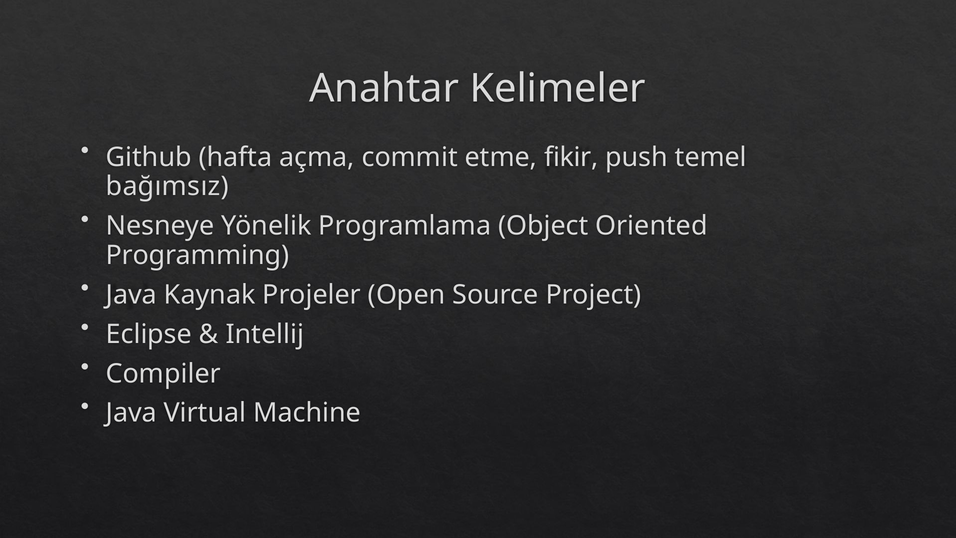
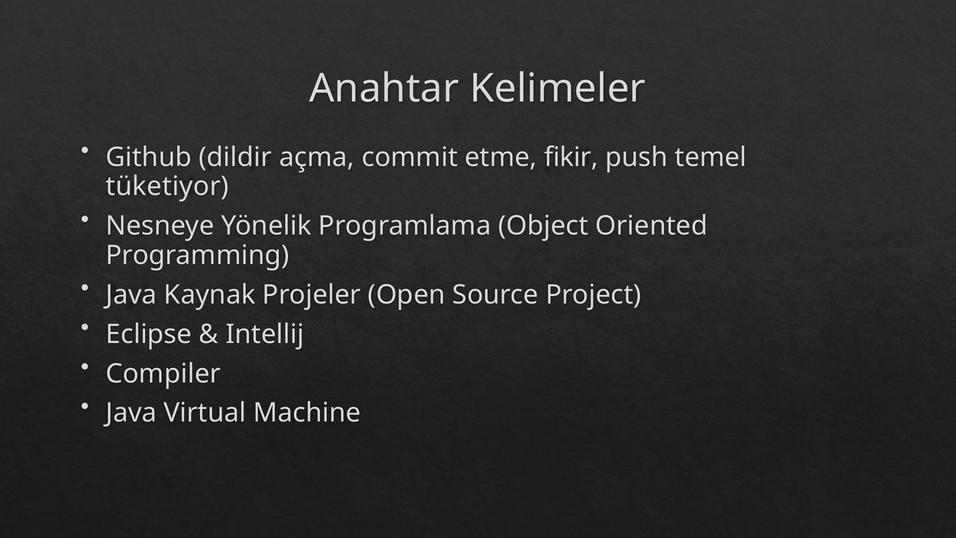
hafta: hafta -> dildir
bağımsız: bağımsız -> tüketiyor
